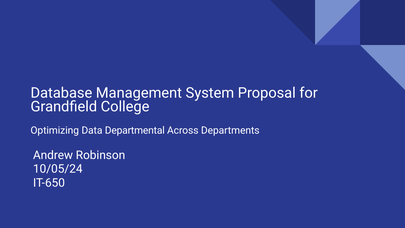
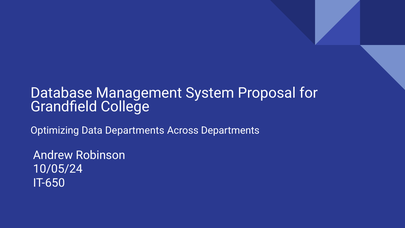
Data Departmental: Departmental -> Departments
